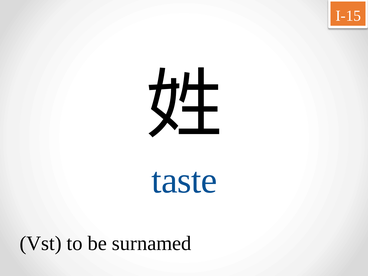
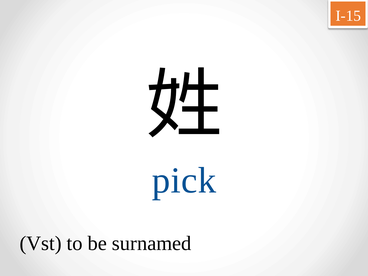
taste: taste -> pick
